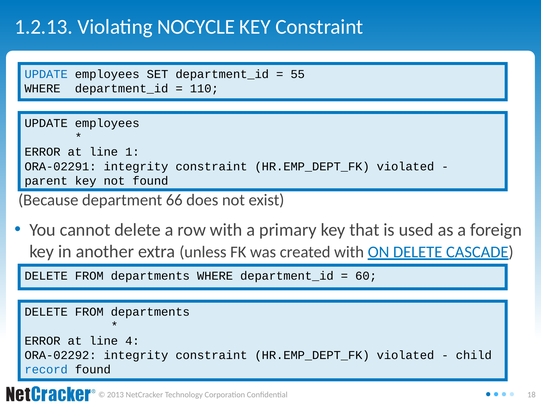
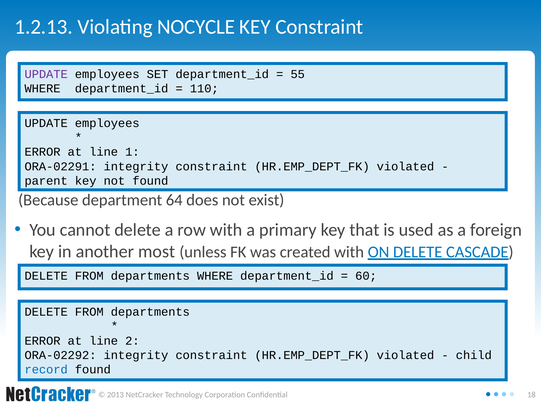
UPDATE at (46, 74) colour: blue -> purple
66: 66 -> 64
extra: extra -> most
4: 4 -> 2
